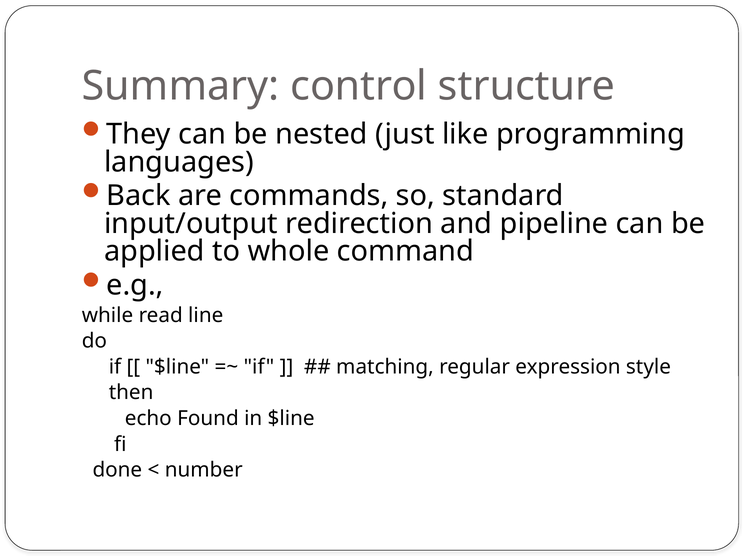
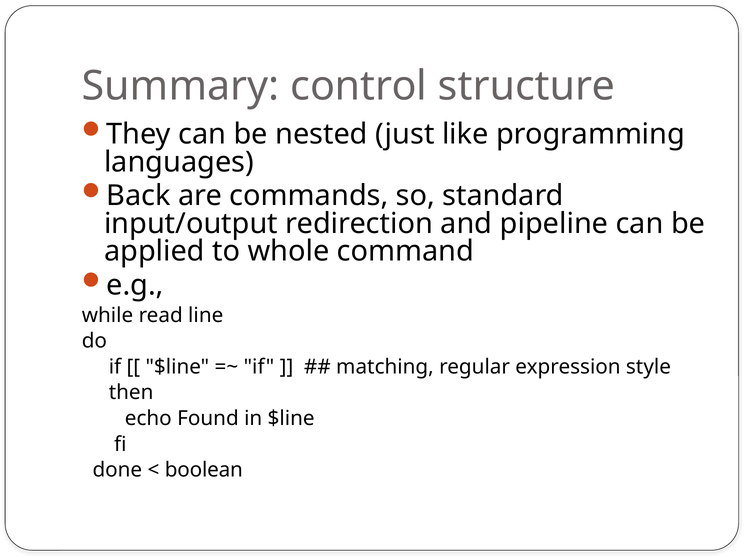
number: number -> boolean
